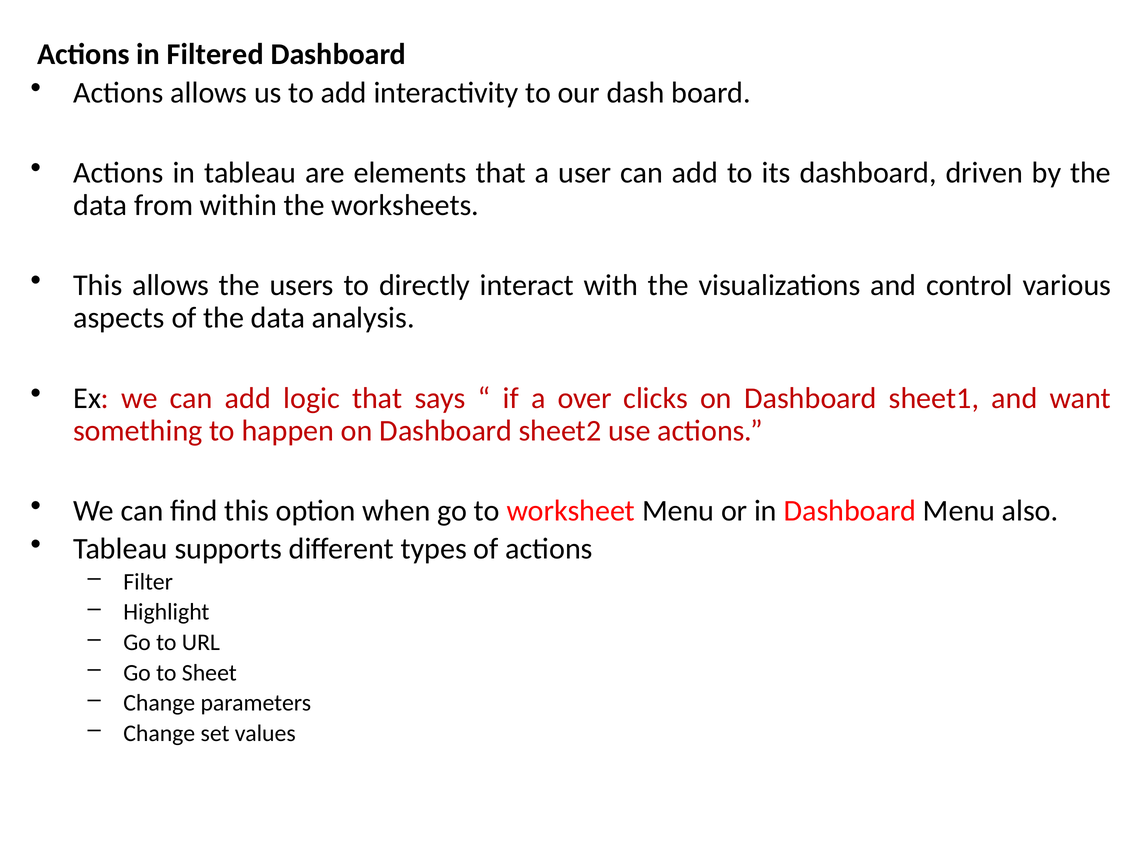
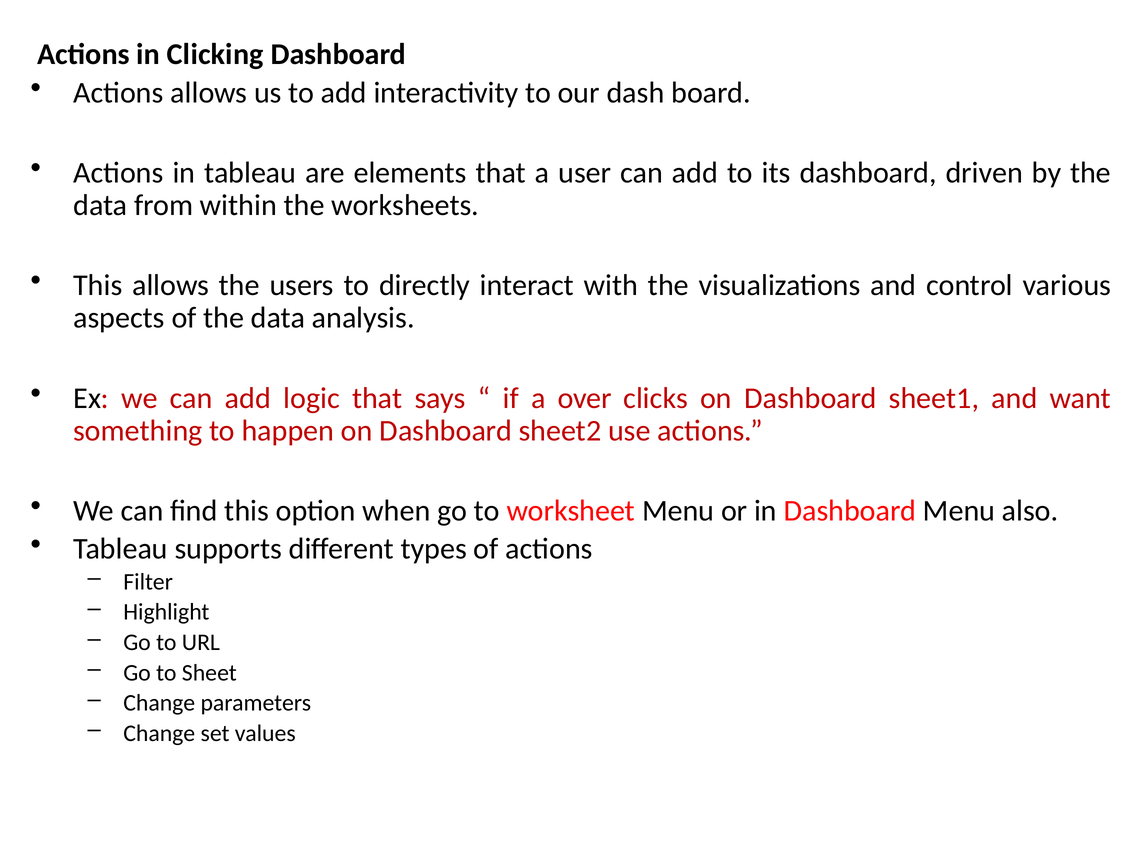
Filtered: Filtered -> Clicking
